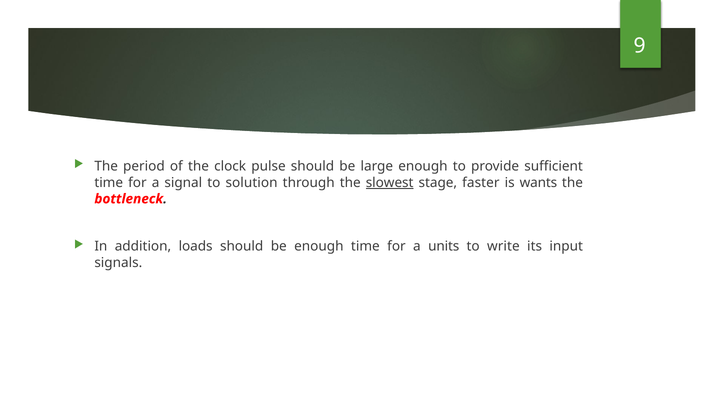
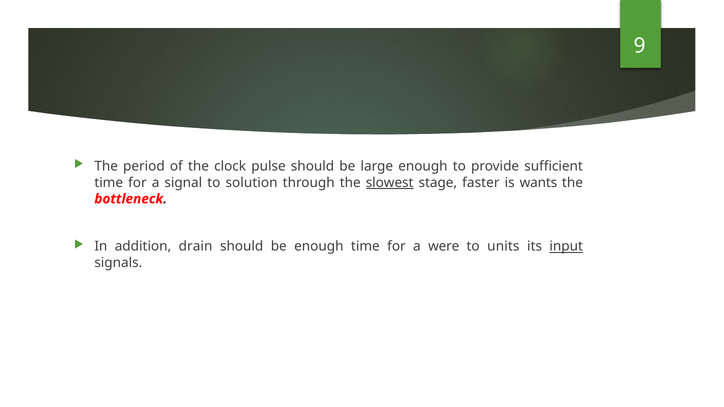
loads: loads -> drain
units: units -> were
write: write -> units
input underline: none -> present
